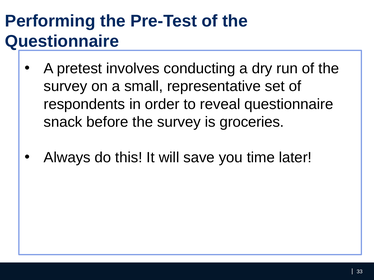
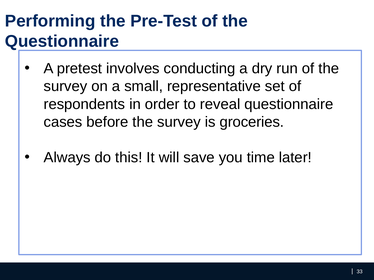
snack: snack -> cases
